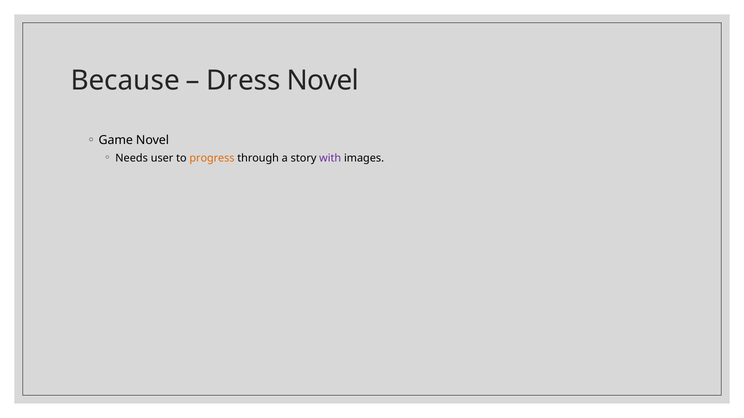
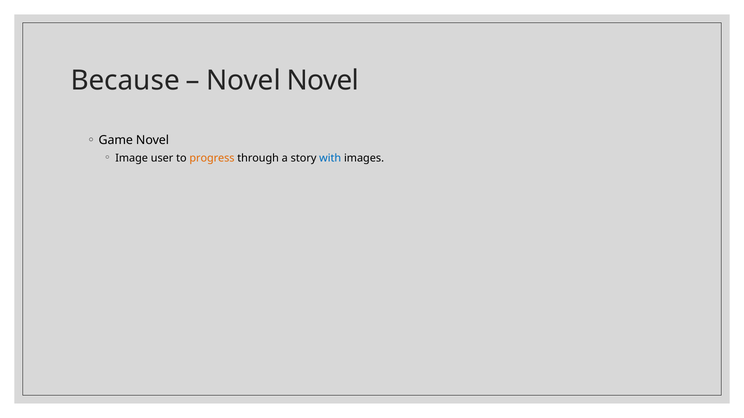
Dress at (243, 81): Dress -> Novel
Needs: Needs -> Image
with colour: purple -> blue
